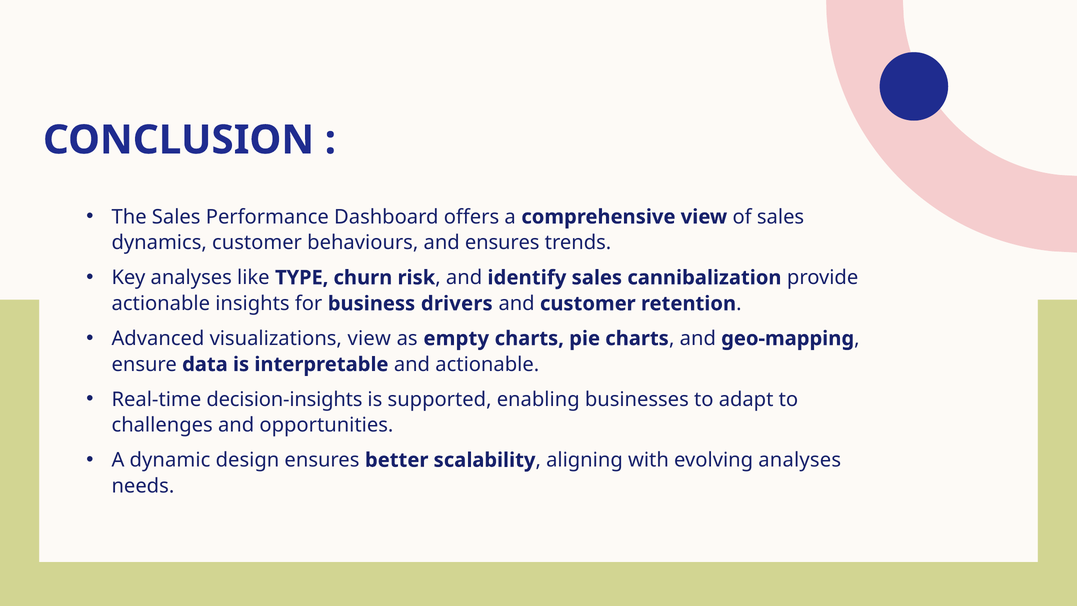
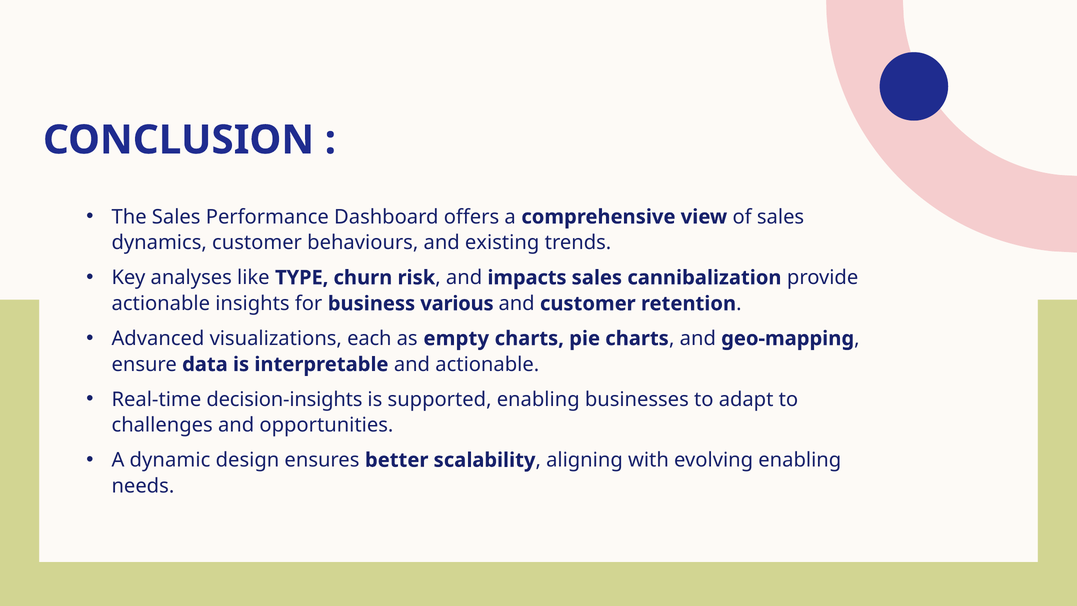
and ensures: ensures -> existing
identify: identify -> impacts
drivers: drivers -> various
visualizations view: view -> each
evolving analyses: analyses -> enabling
